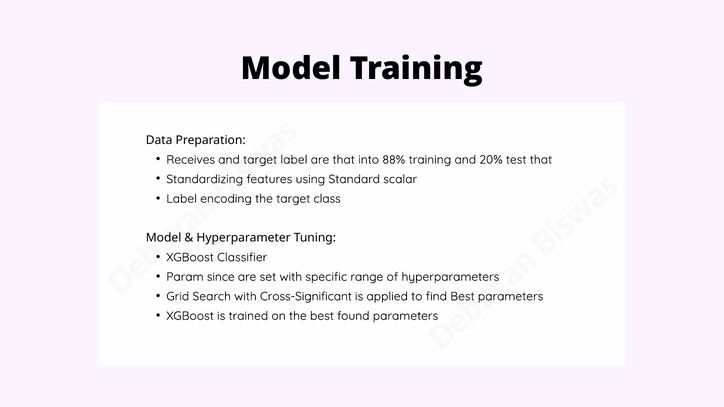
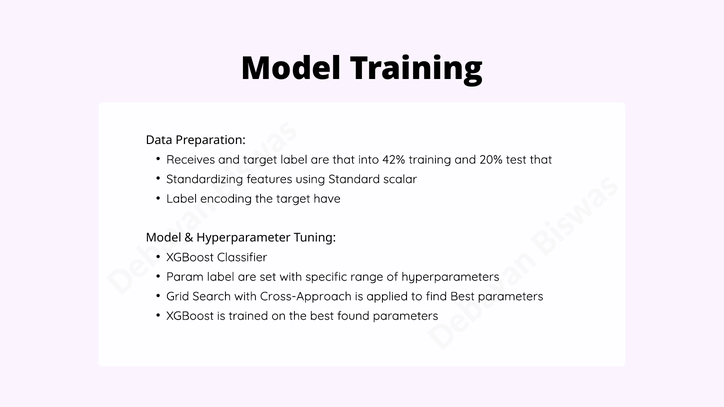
88%: 88% -> 42%
class: class -> have
Param since: since -> label
Cross-Significant: Cross-Significant -> Cross-Approach
